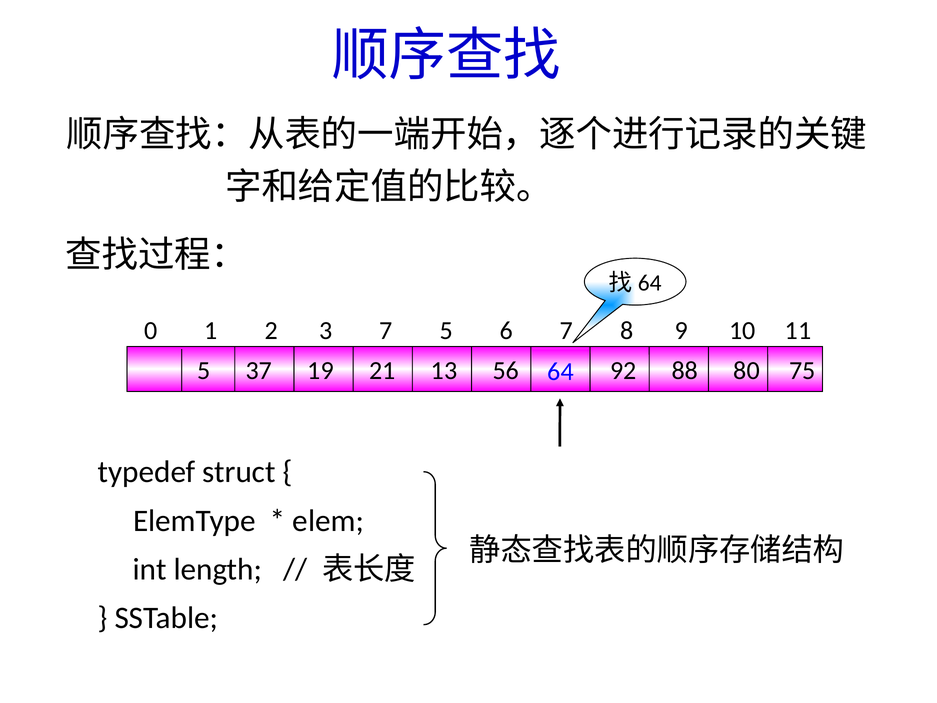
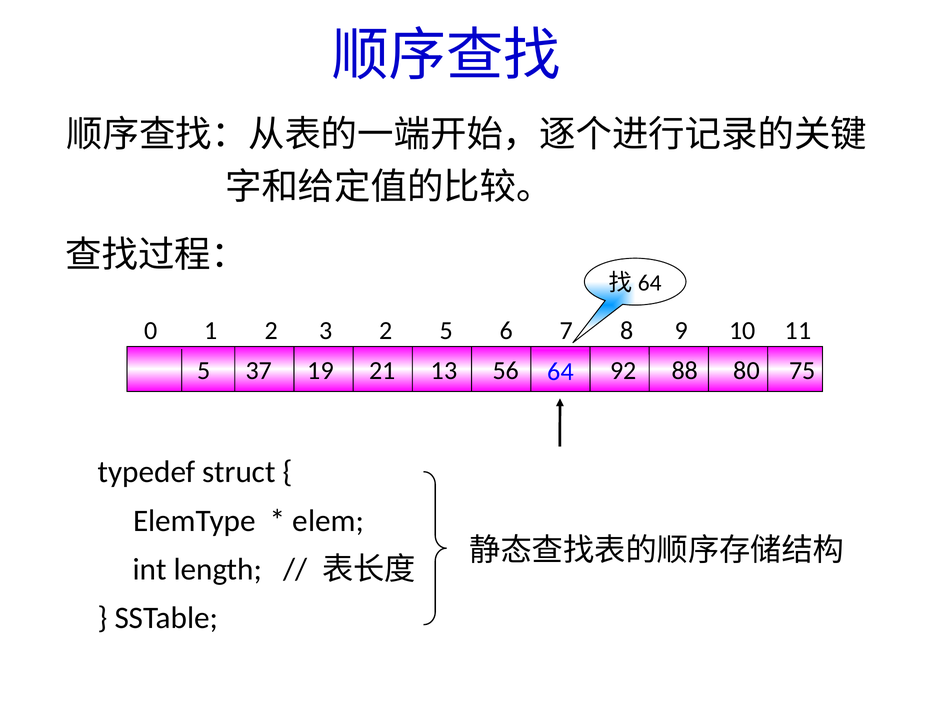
3 7: 7 -> 2
